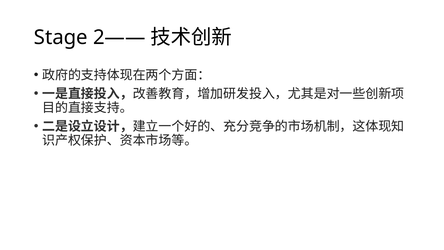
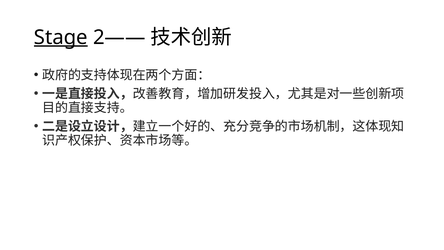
Stage underline: none -> present
